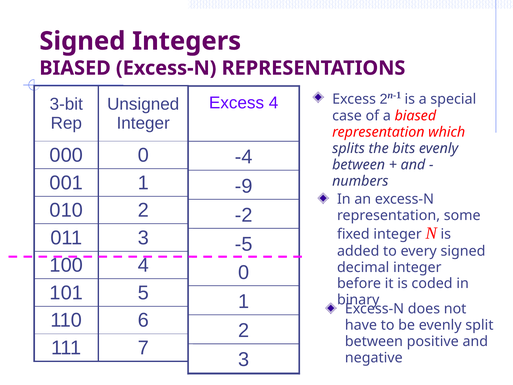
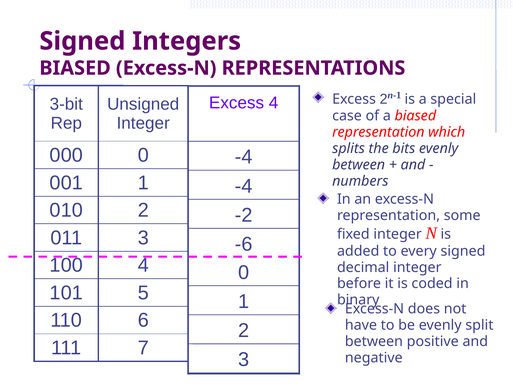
-9 at (244, 186): -9 -> -4
-5: -5 -> -6
